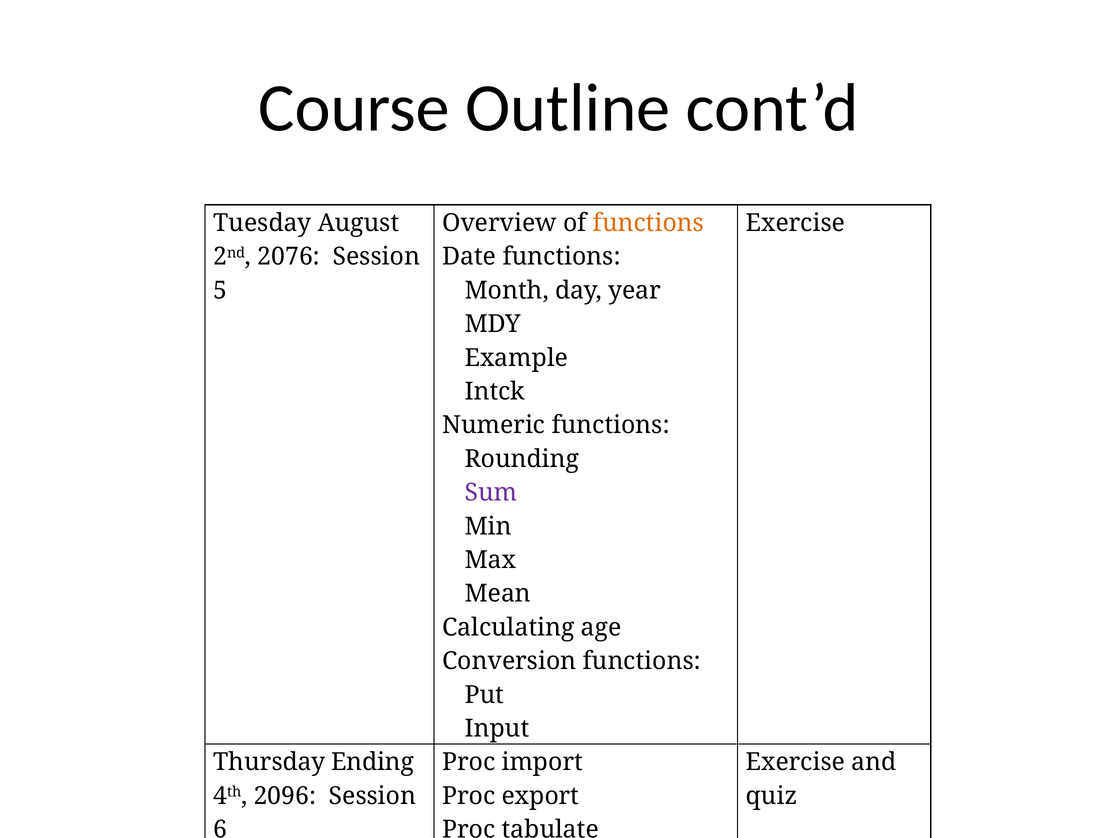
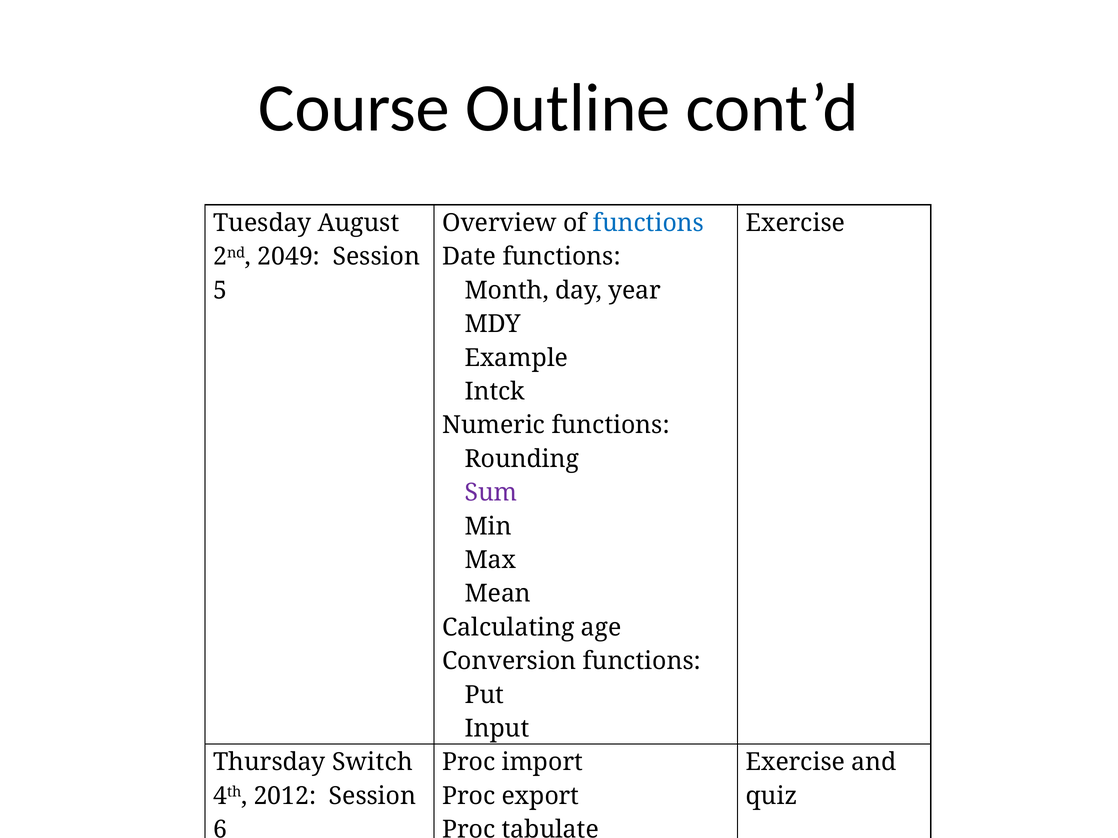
functions at (648, 223) colour: orange -> blue
2076: 2076 -> 2049
Ending: Ending -> Switch
2096: 2096 -> 2012
